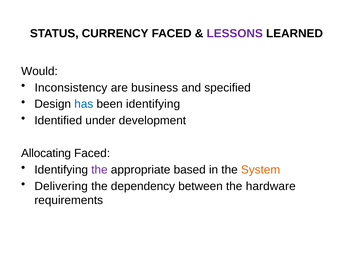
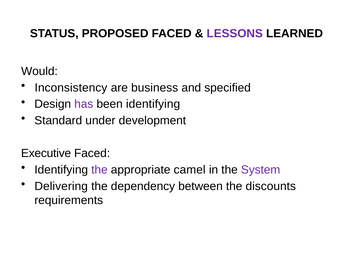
CURRENCY: CURRENCY -> PROPOSED
has colour: blue -> purple
Identified: Identified -> Standard
Allocating: Allocating -> Executive
based: based -> camel
System colour: orange -> purple
hardware: hardware -> discounts
